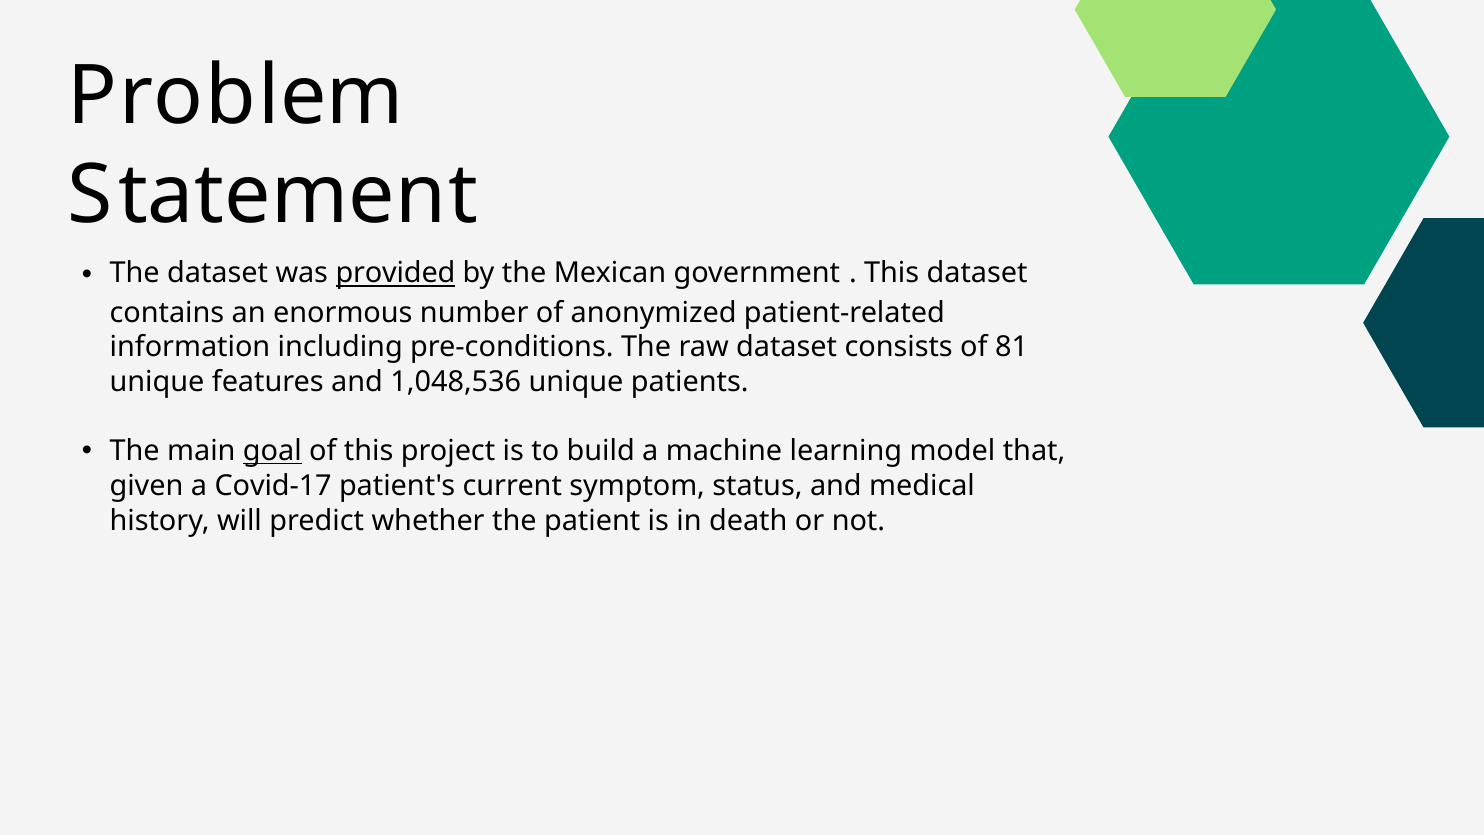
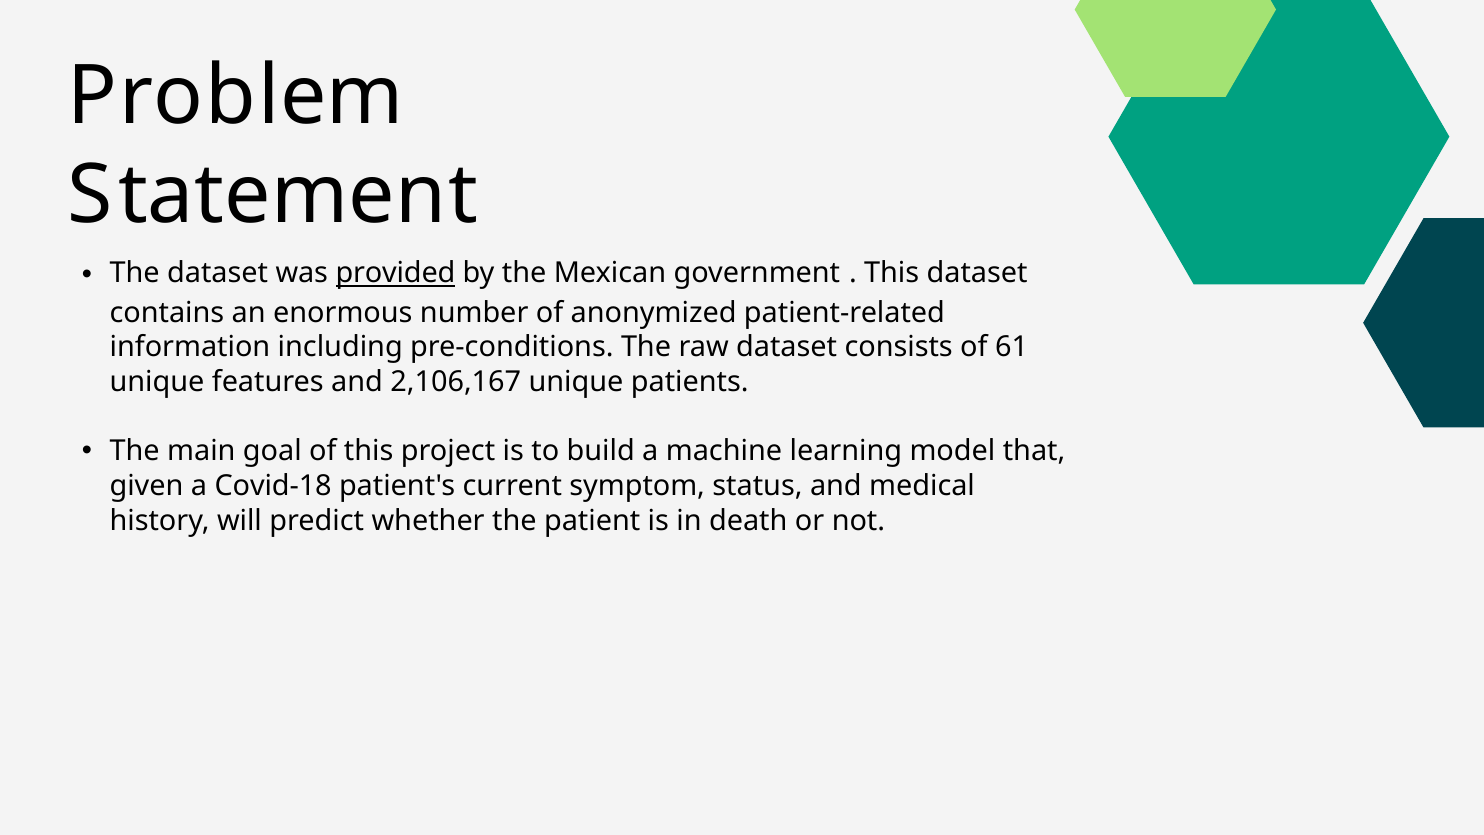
81: 81 -> 61
1,048,536: 1,048,536 -> 2,106,167
goal underline: present -> none
Covid-17: Covid-17 -> Covid-18
